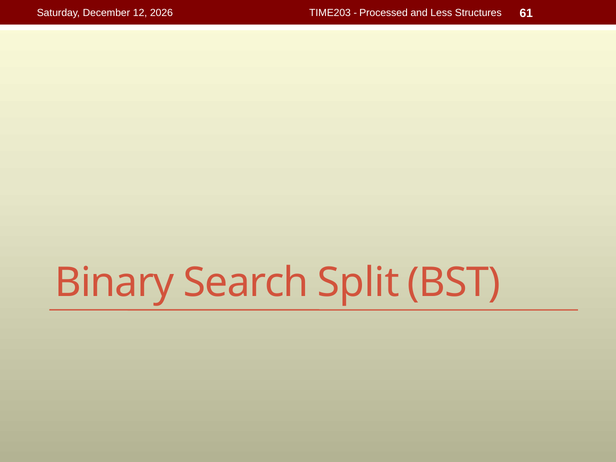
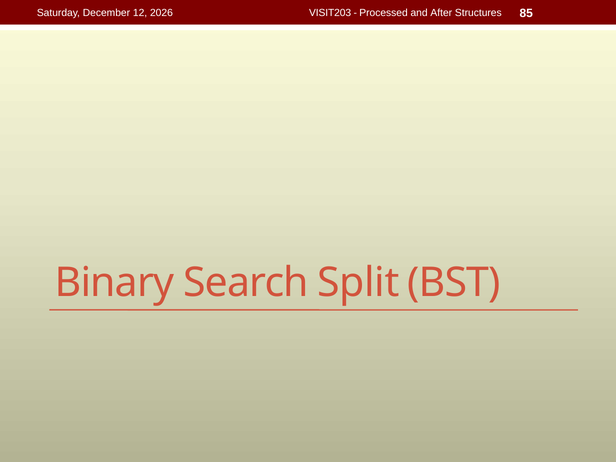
TIME203: TIME203 -> VISIT203
Less: Less -> After
61: 61 -> 85
